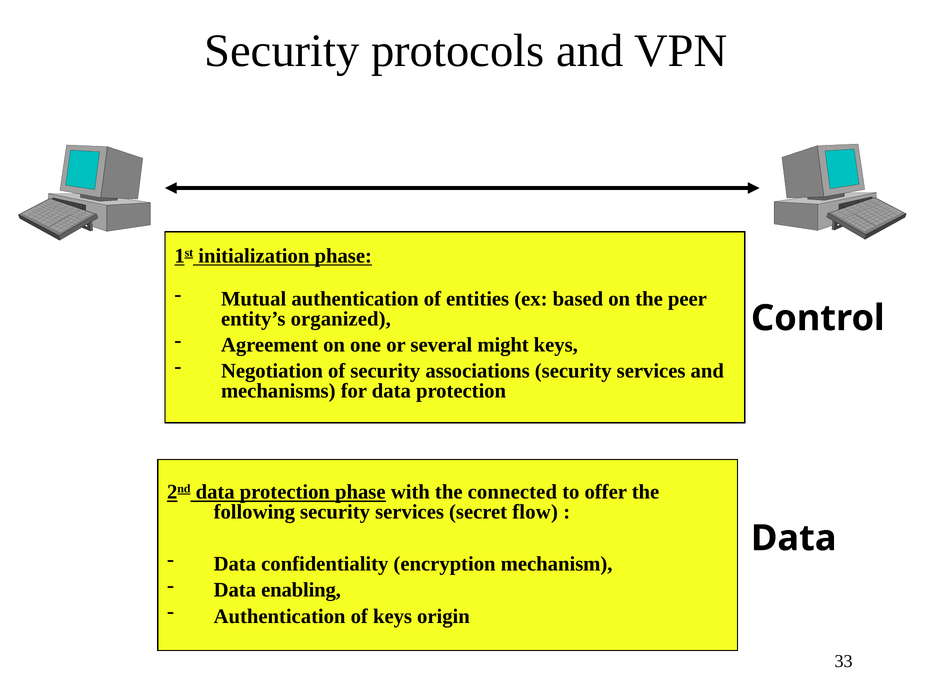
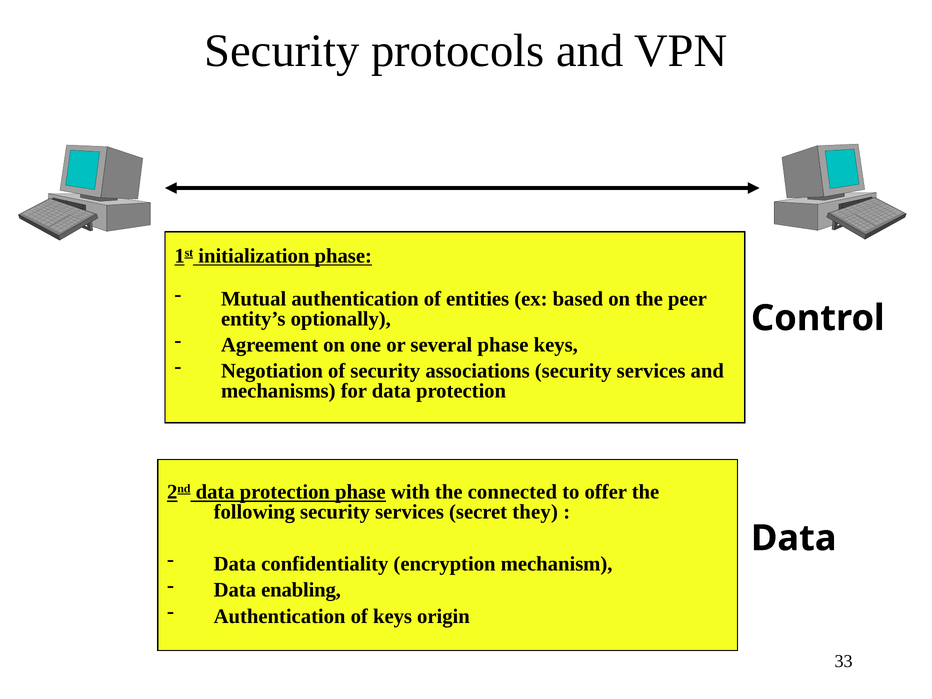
organized: organized -> optionally
several might: might -> phase
flow: flow -> they
